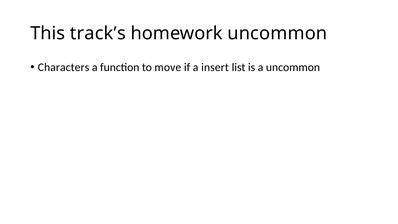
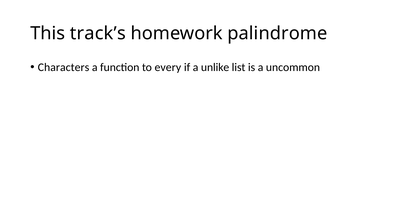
homework uncommon: uncommon -> palindrome
move: move -> every
insert: insert -> unlike
